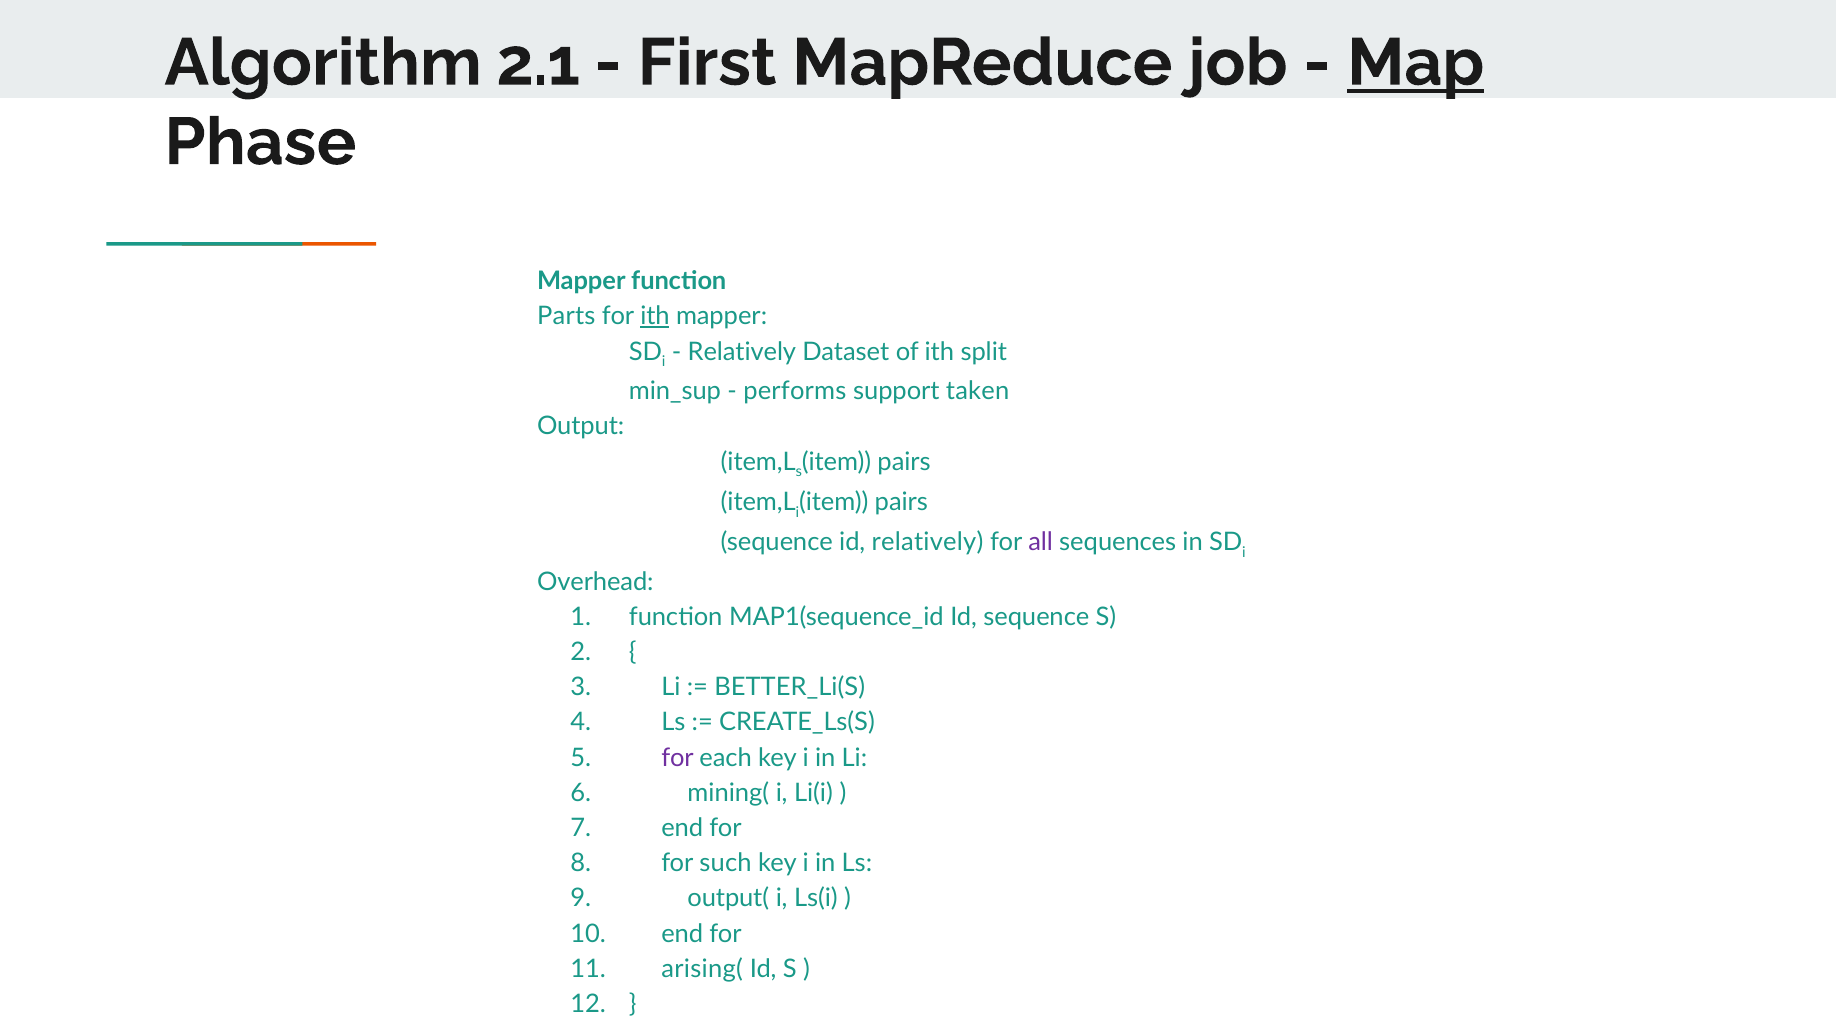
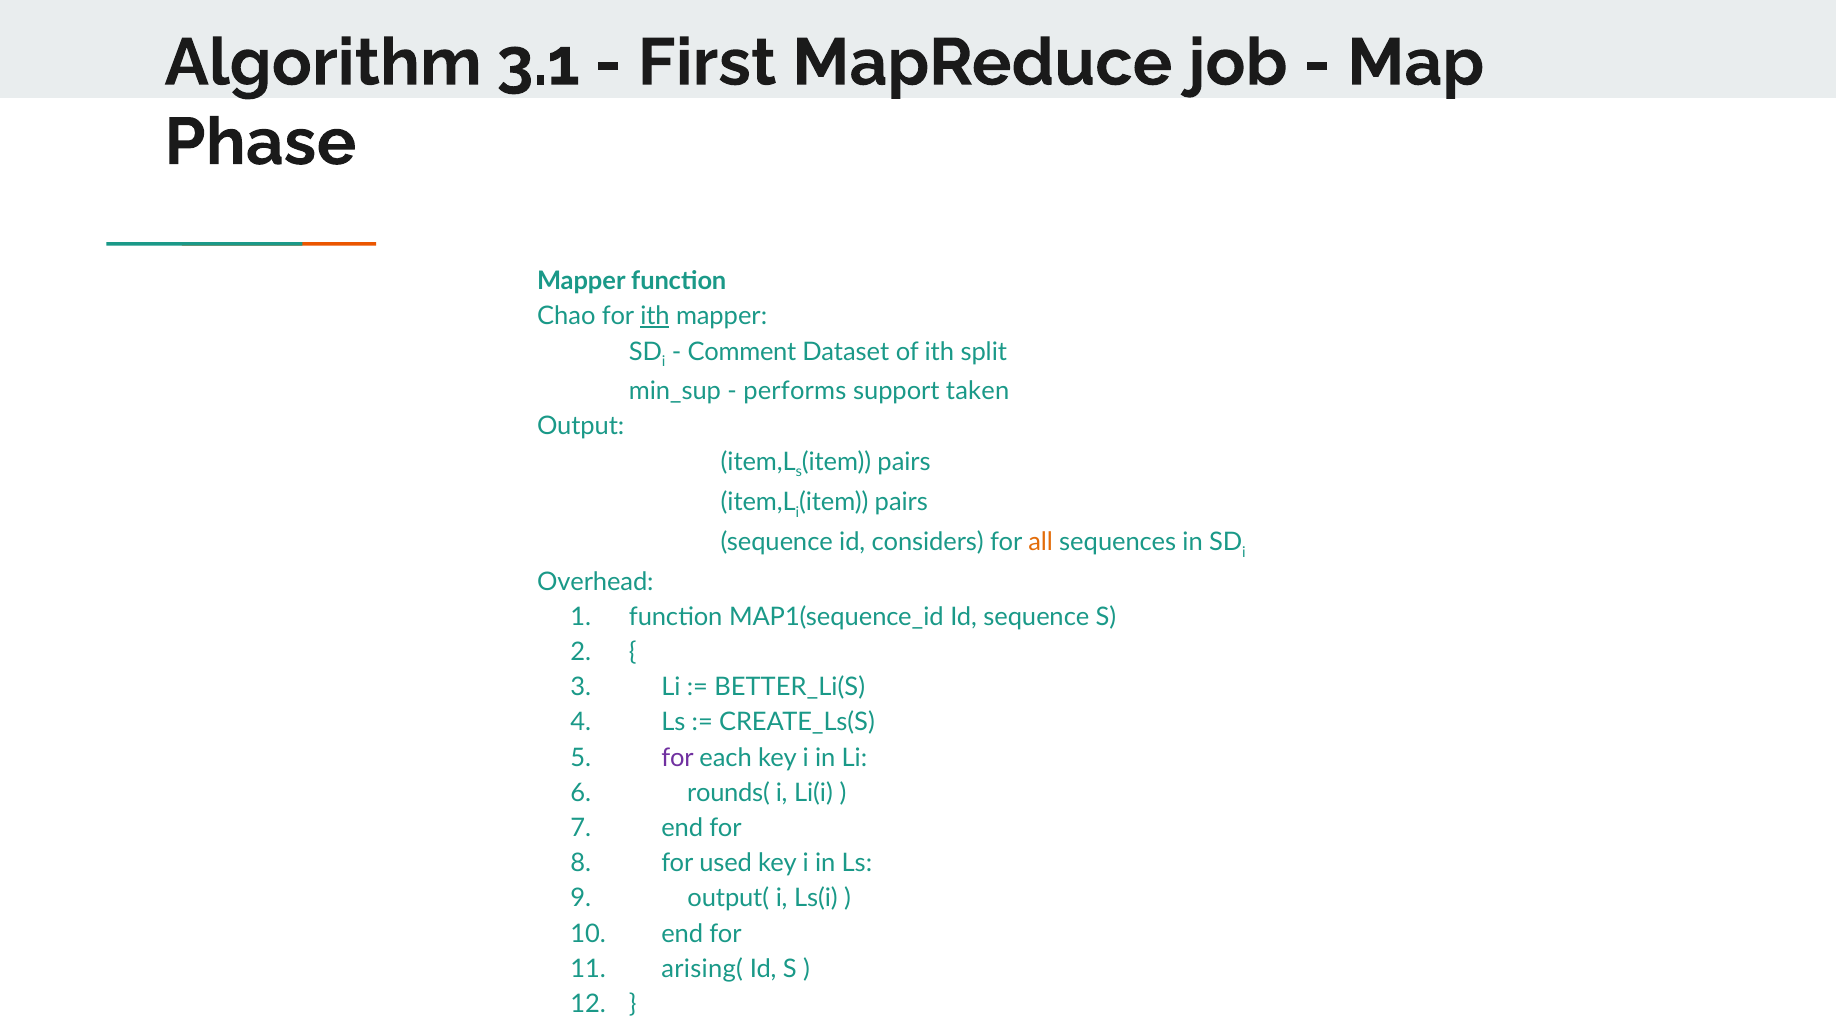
2.1: 2.1 -> 3.1
Map underline: present -> none
Parts: Parts -> Chao
Relatively at (742, 352): Relatively -> Comment
id relatively: relatively -> considers
all colour: purple -> orange
mining(: mining( -> rounds(
such: such -> used
